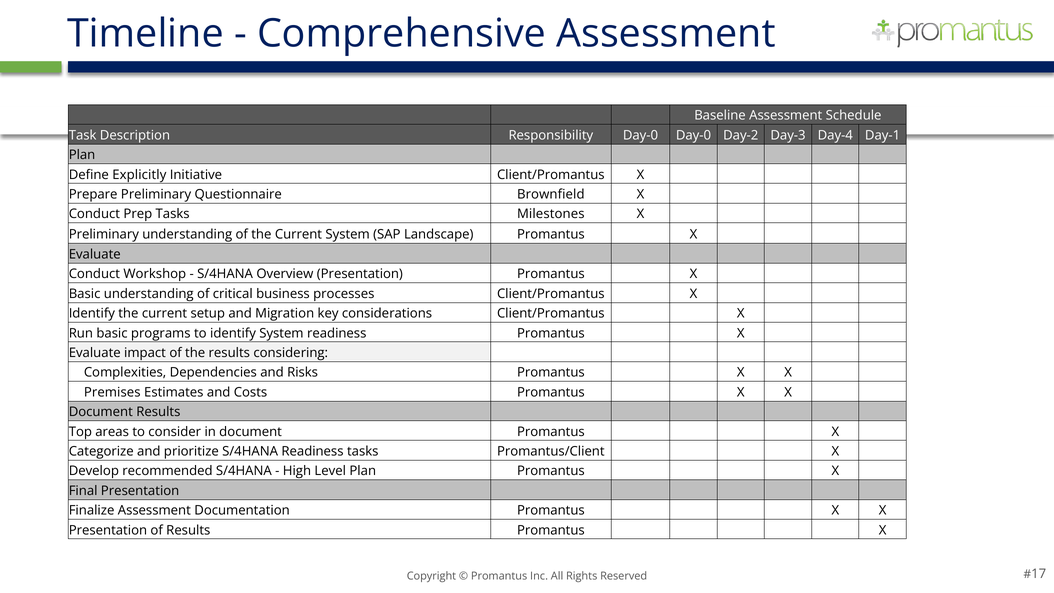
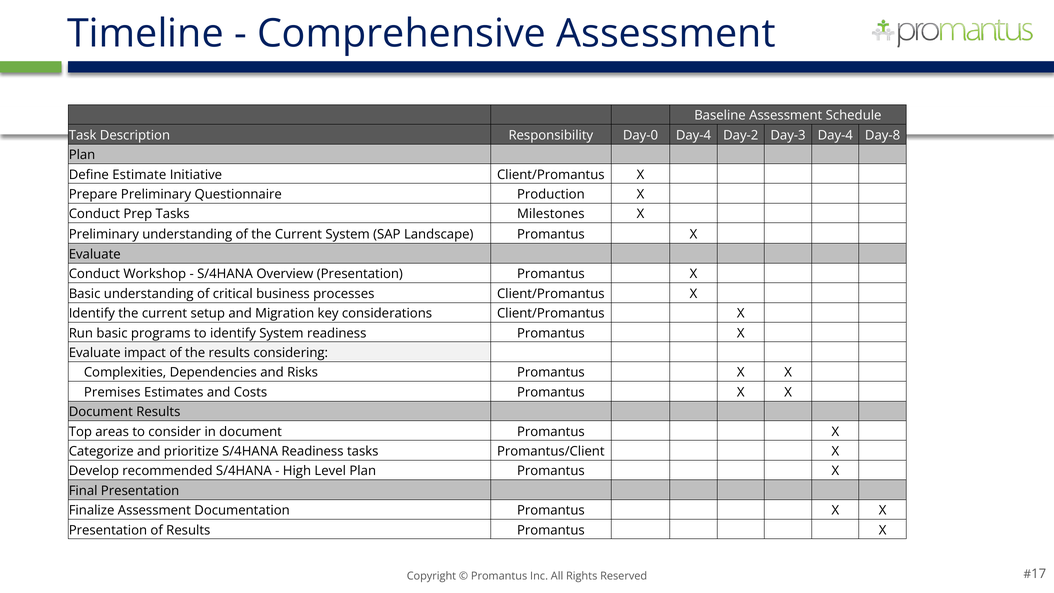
Day-0 Day-0: Day-0 -> Day-4
Day-1: Day-1 -> Day-8
Explicitly: Explicitly -> Estimate
Brownfield: Brownfield -> Production
